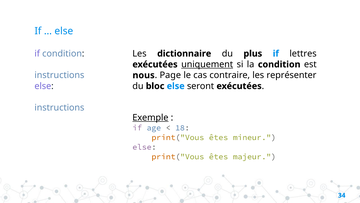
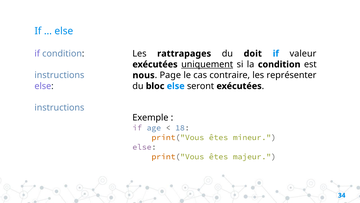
dictionnaire: dictionnaire -> rattrapages
plus: plus -> doit
lettres: lettres -> valeur
Exemple underline: present -> none
